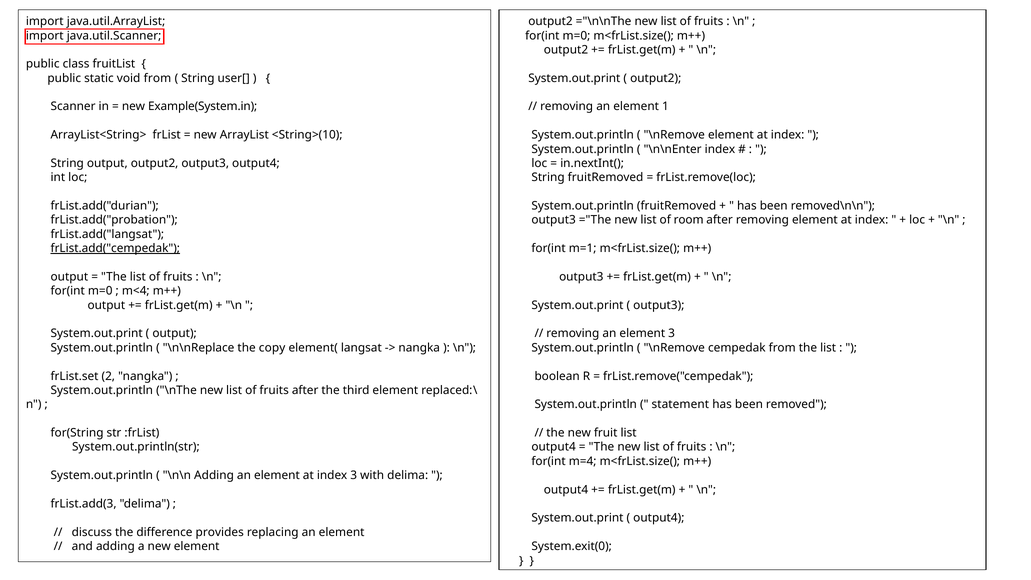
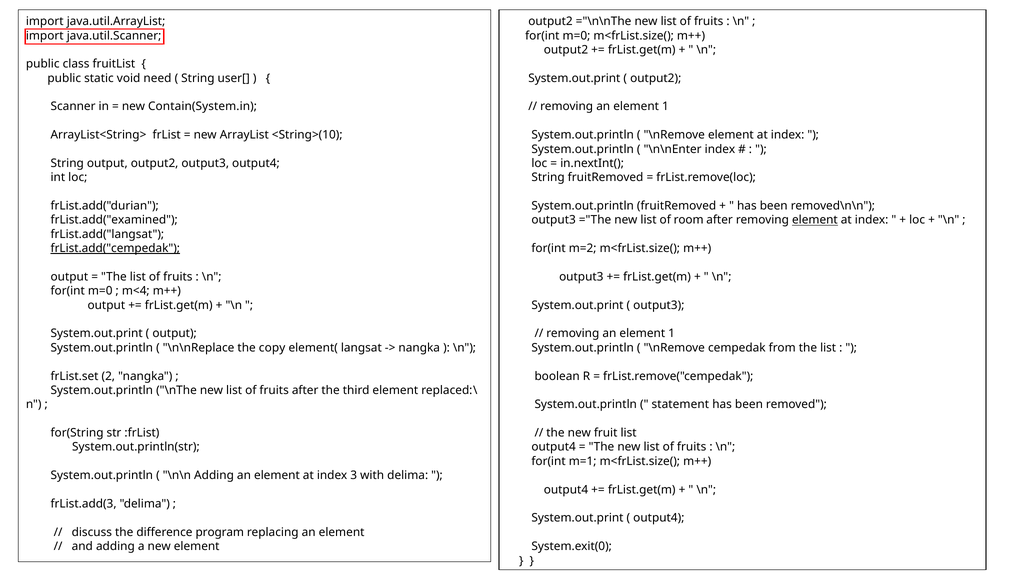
void from: from -> need
Example(System.in: Example(System.in -> Contain(System.in
frList.add("probation: frList.add("probation -> frList.add("examined
element at (815, 220) underline: none -> present
m=1: m=1 -> m=2
3 at (672, 334): 3 -> 1
m=4: m=4 -> m=1
provides: provides -> program
